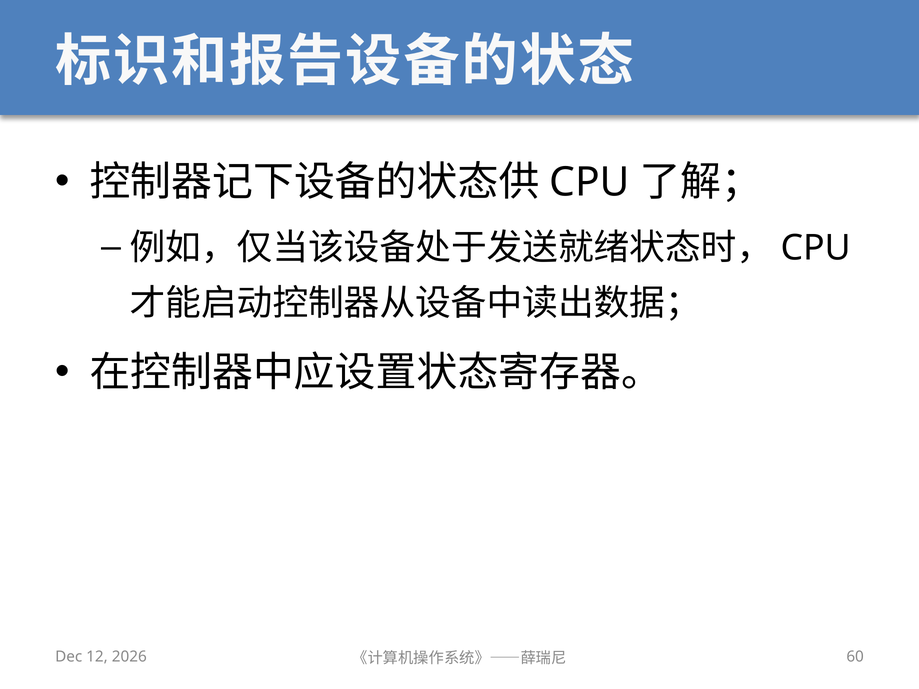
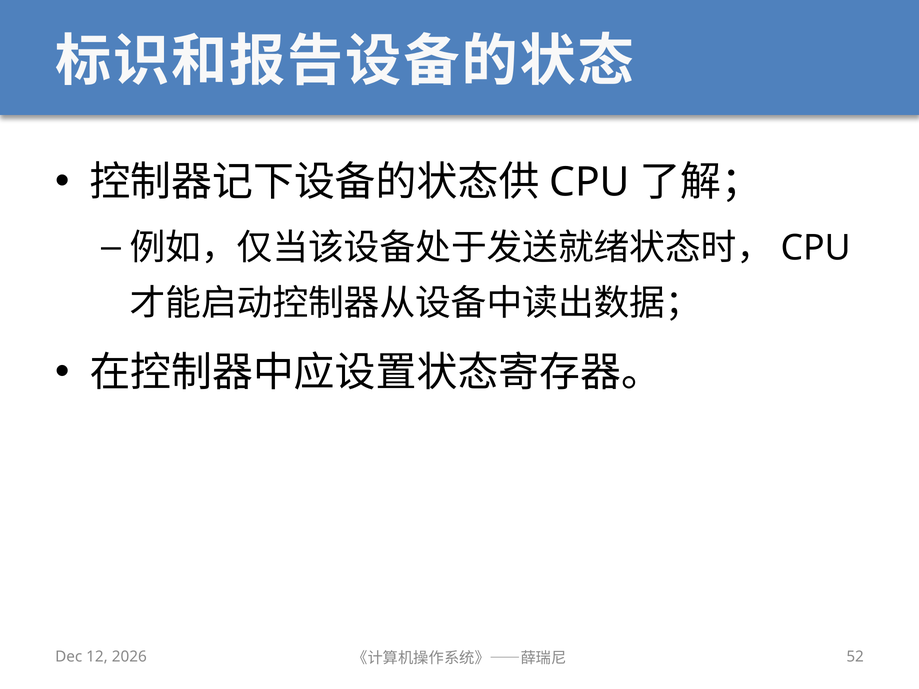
60: 60 -> 52
